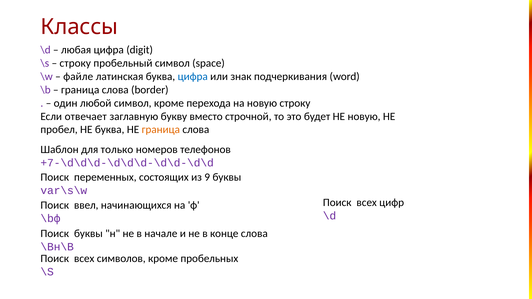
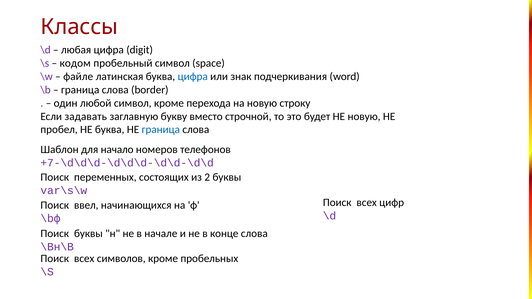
строку at (75, 63): строку -> кодом
отвечает: отвечает -> задавать
граница at (161, 130) colour: orange -> blue
только: только -> начало
9: 9 -> 2
